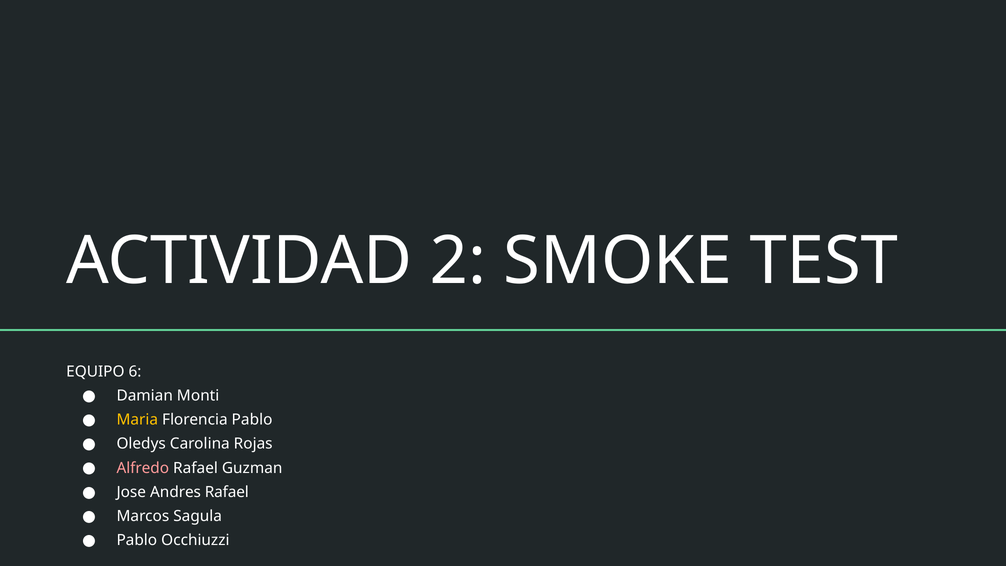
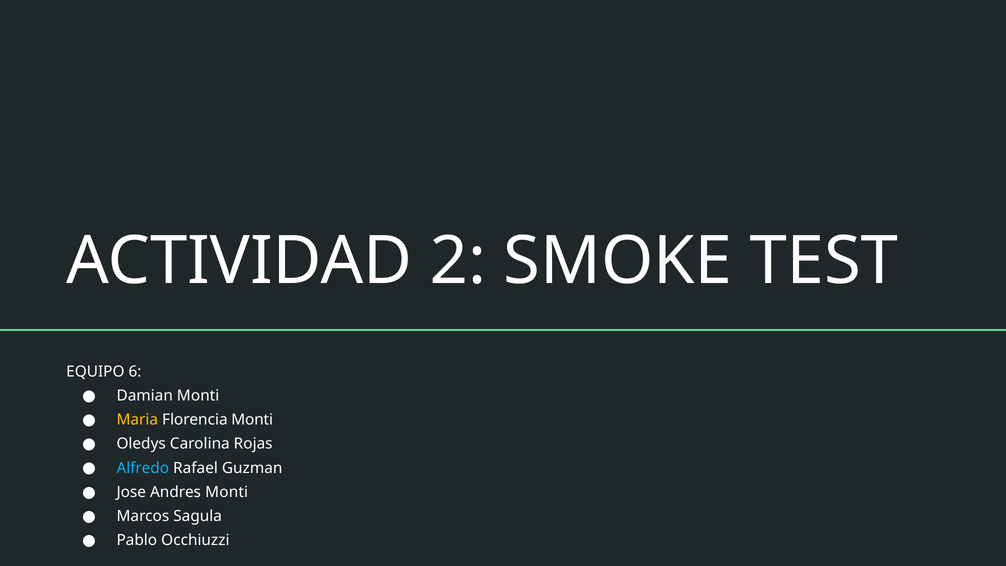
Florencia Pablo: Pablo -> Monti
Alfredo colour: pink -> light blue
Andres Rafael: Rafael -> Monti
